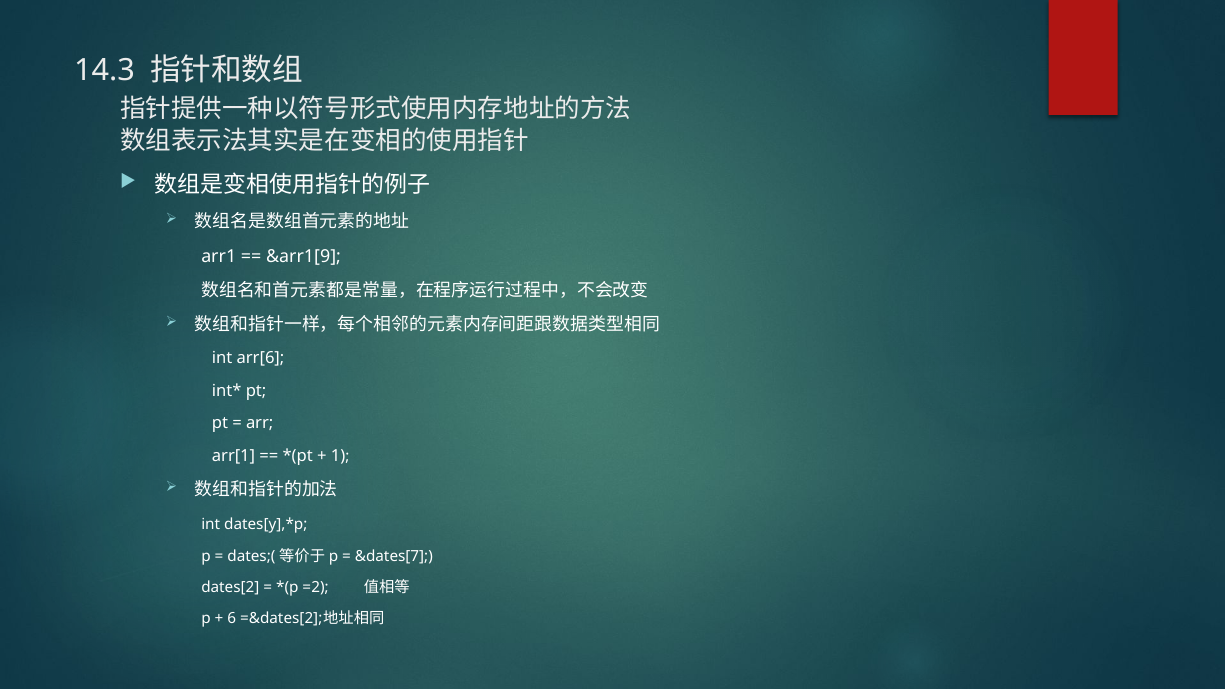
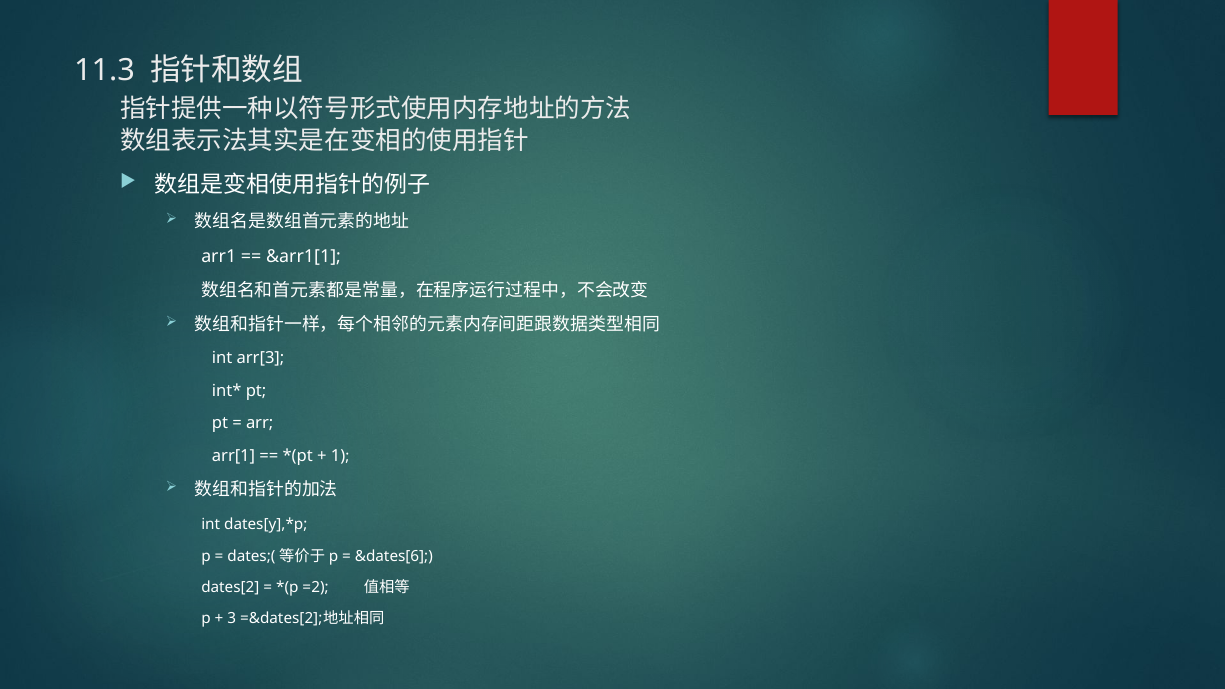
14.3: 14.3 -> 11.3
&arr1[9: &arr1[9 -> &arr1[1
arr[6: arr[6 -> arr[3
&dates[7: &dates[7 -> &dates[6
6: 6 -> 3
